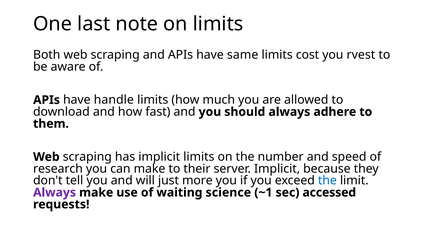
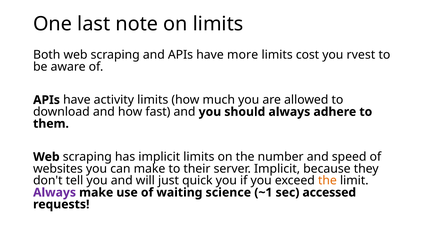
same: same -> more
handle: handle -> activity
research: research -> websites
more: more -> quick
the at (327, 181) colour: blue -> orange
